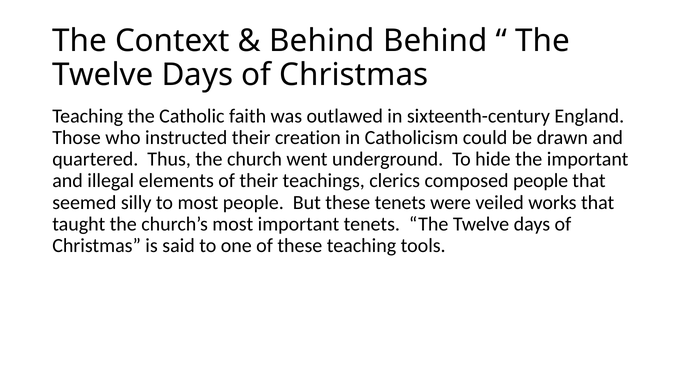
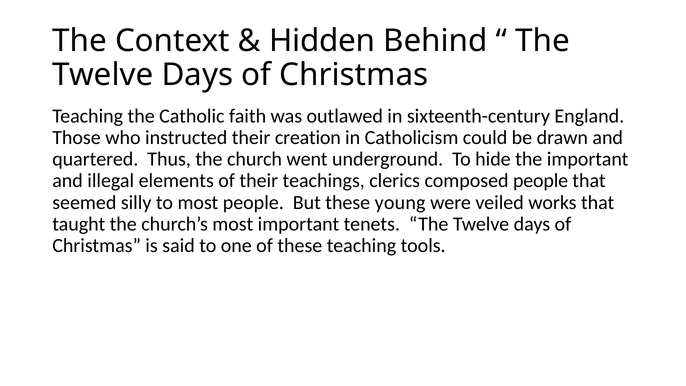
Behind at (322, 41): Behind -> Hidden
these tenets: tenets -> young
